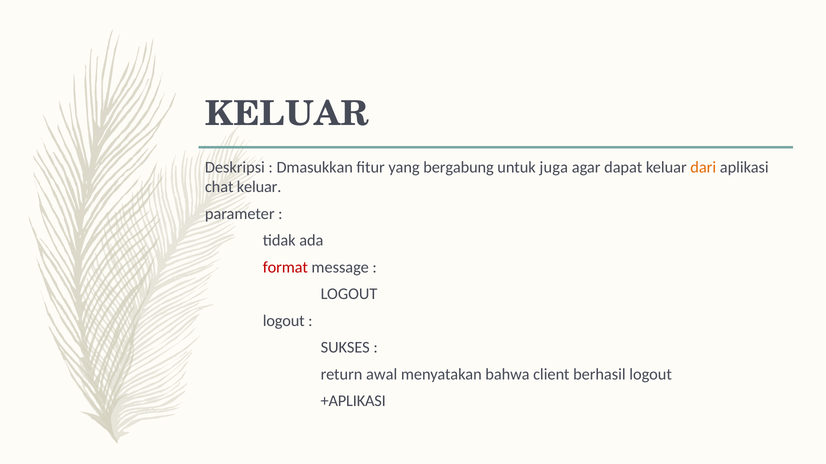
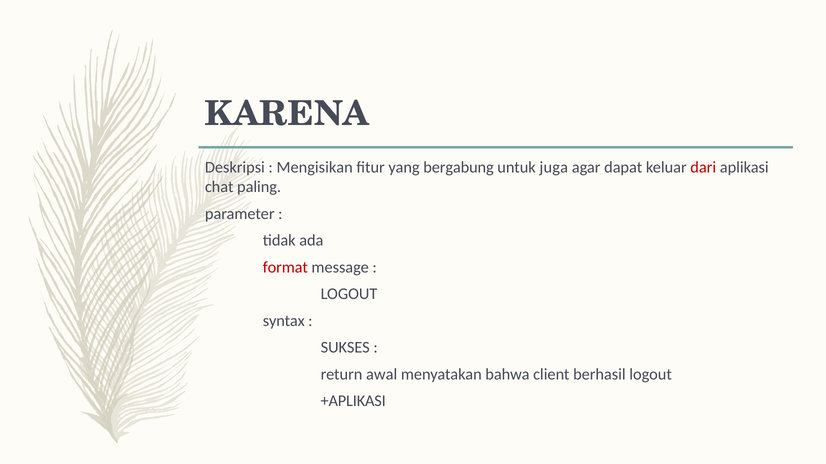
KELUAR at (287, 114): KELUAR -> KARENA
Dmasukkan: Dmasukkan -> Mengisikan
dari colour: orange -> red
chat keluar: keluar -> paling
logout at (284, 321): logout -> syntax
